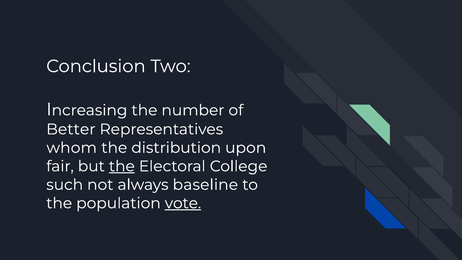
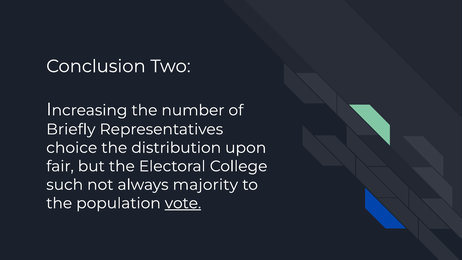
Better: Better -> Briefly
whom: whom -> choice
the at (122, 166) underline: present -> none
baseline: baseline -> majority
